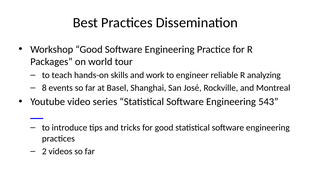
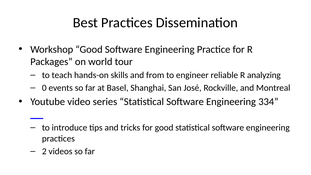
work: work -> from
8: 8 -> 0
543: 543 -> 334
